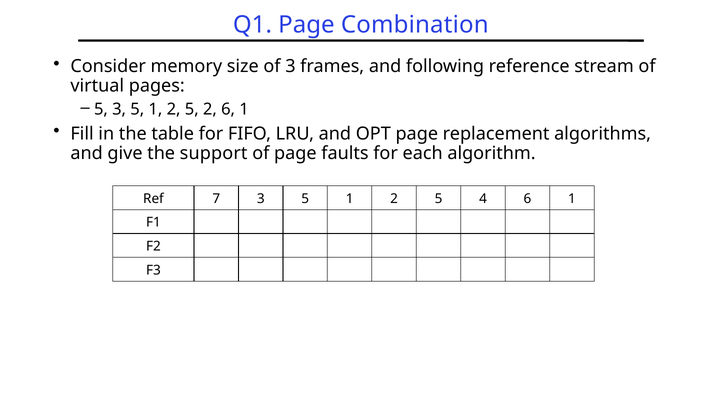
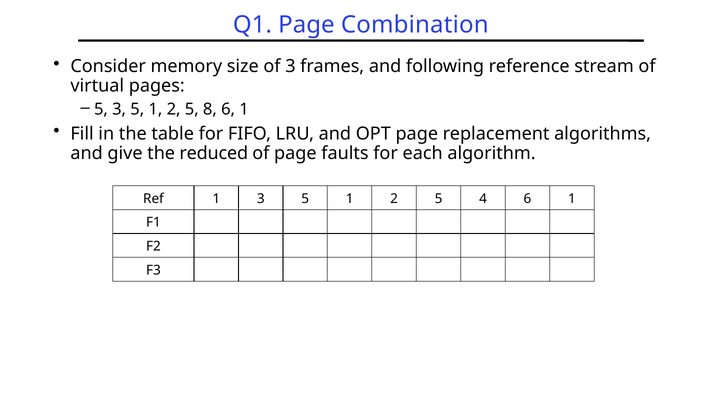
5 2: 2 -> 8
support: support -> reduced
Ref 7: 7 -> 1
